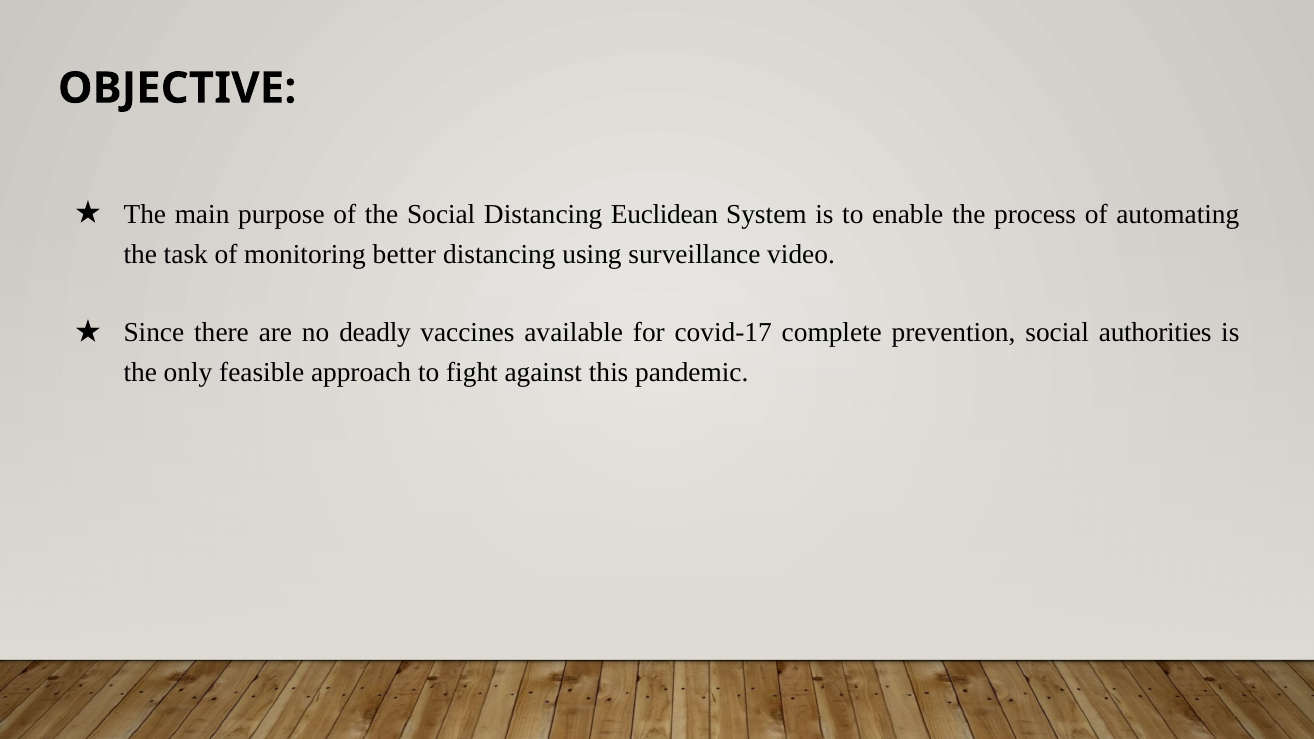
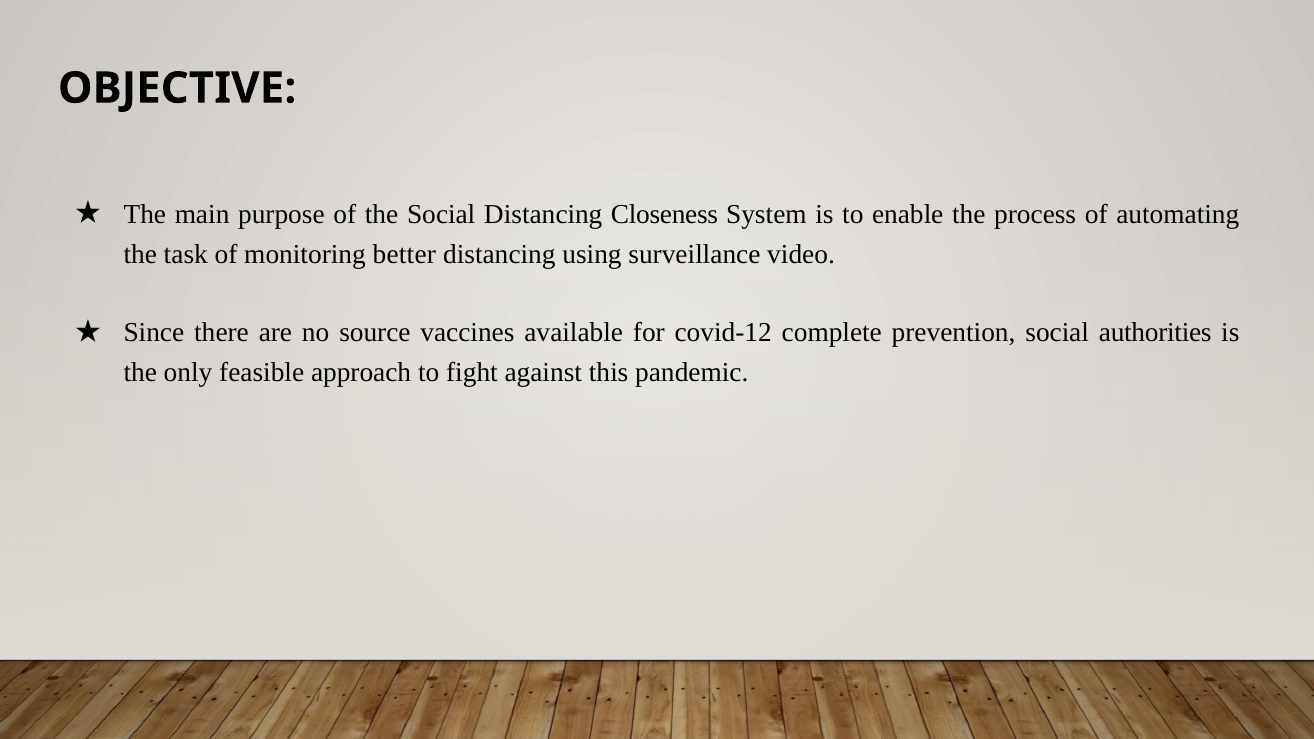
Euclidean: Euclidean -> Closeness
deadly: deadly -> source
covid-17: covid-17 -> covid-12
